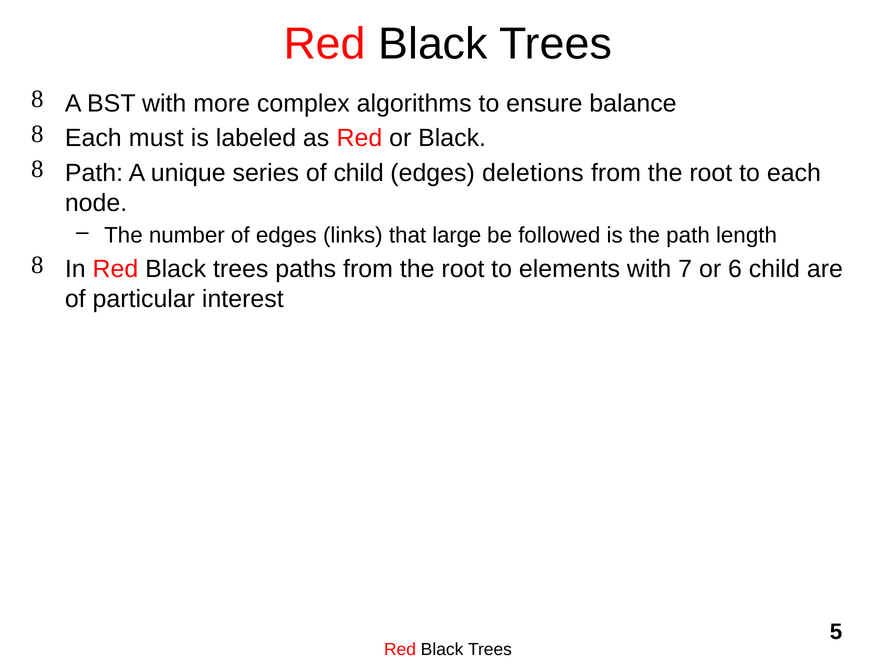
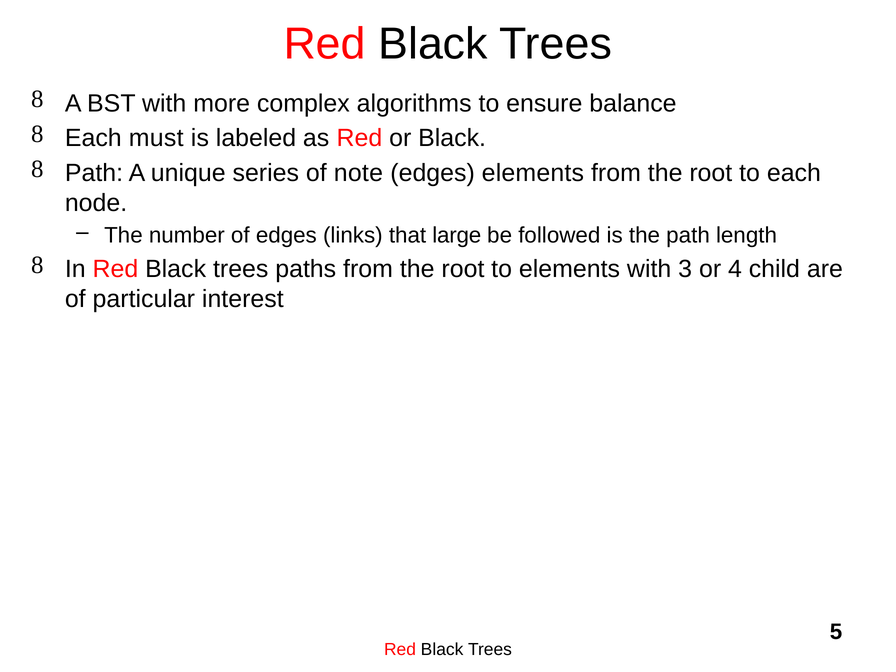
of child: child -> note
edges deletions: deletions -> elements
7: 7 -> 3
6: 6 -> 4
